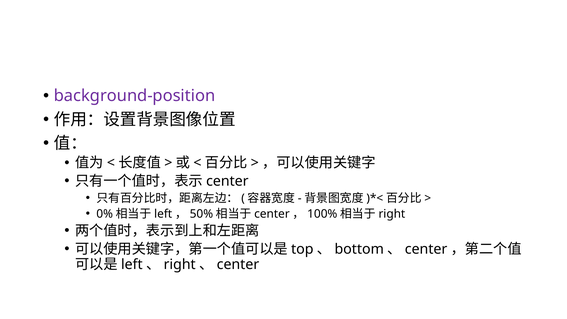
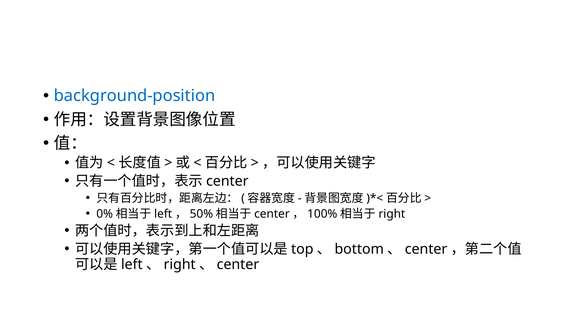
background-position colour: purple -> blue
